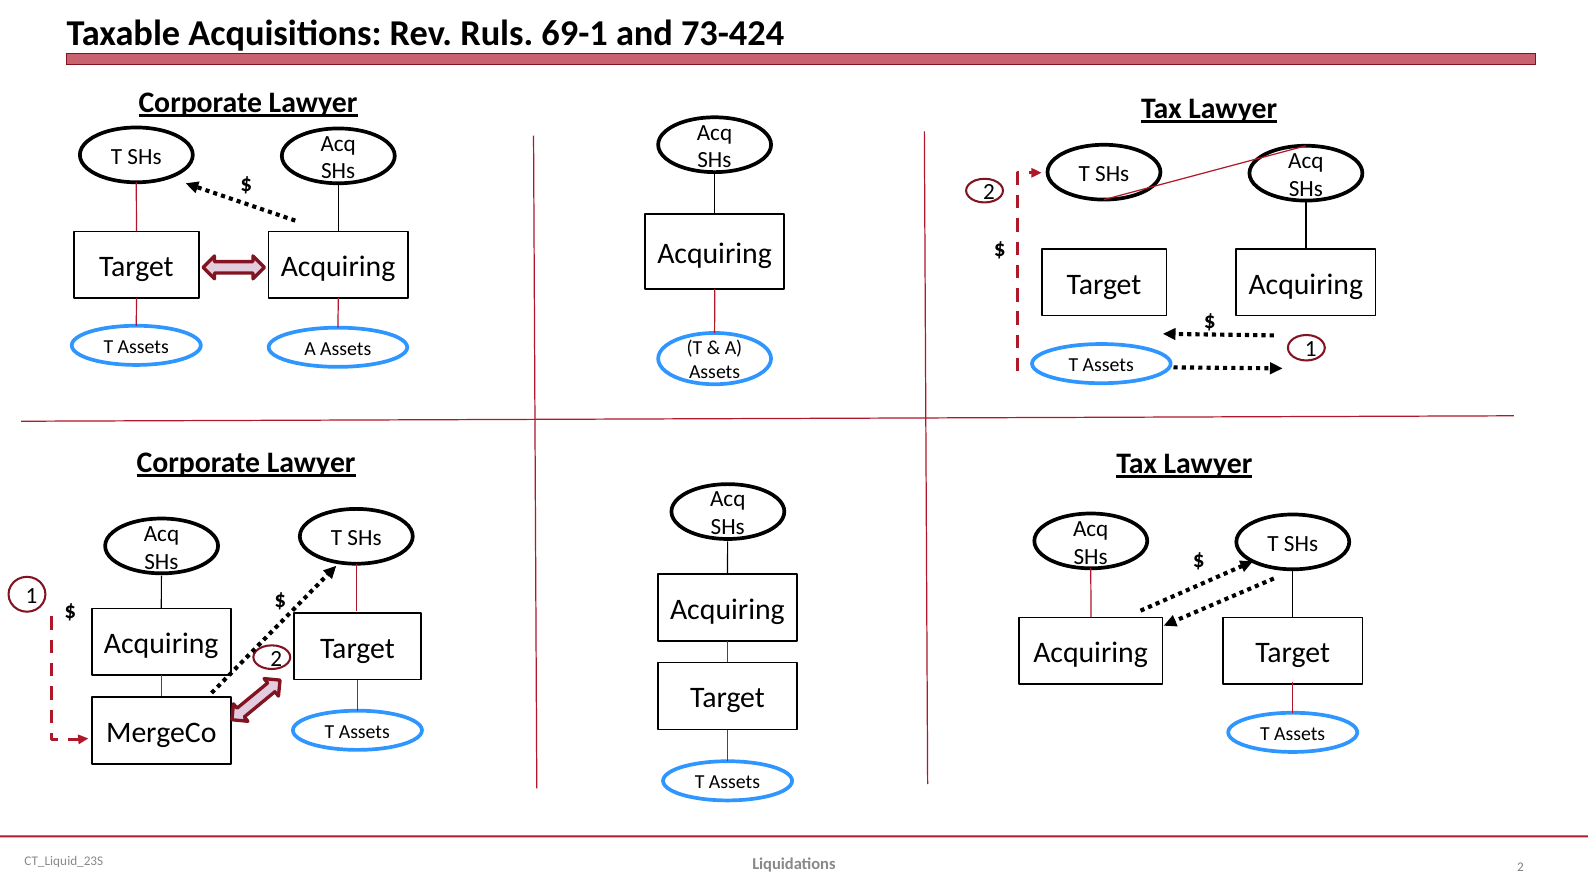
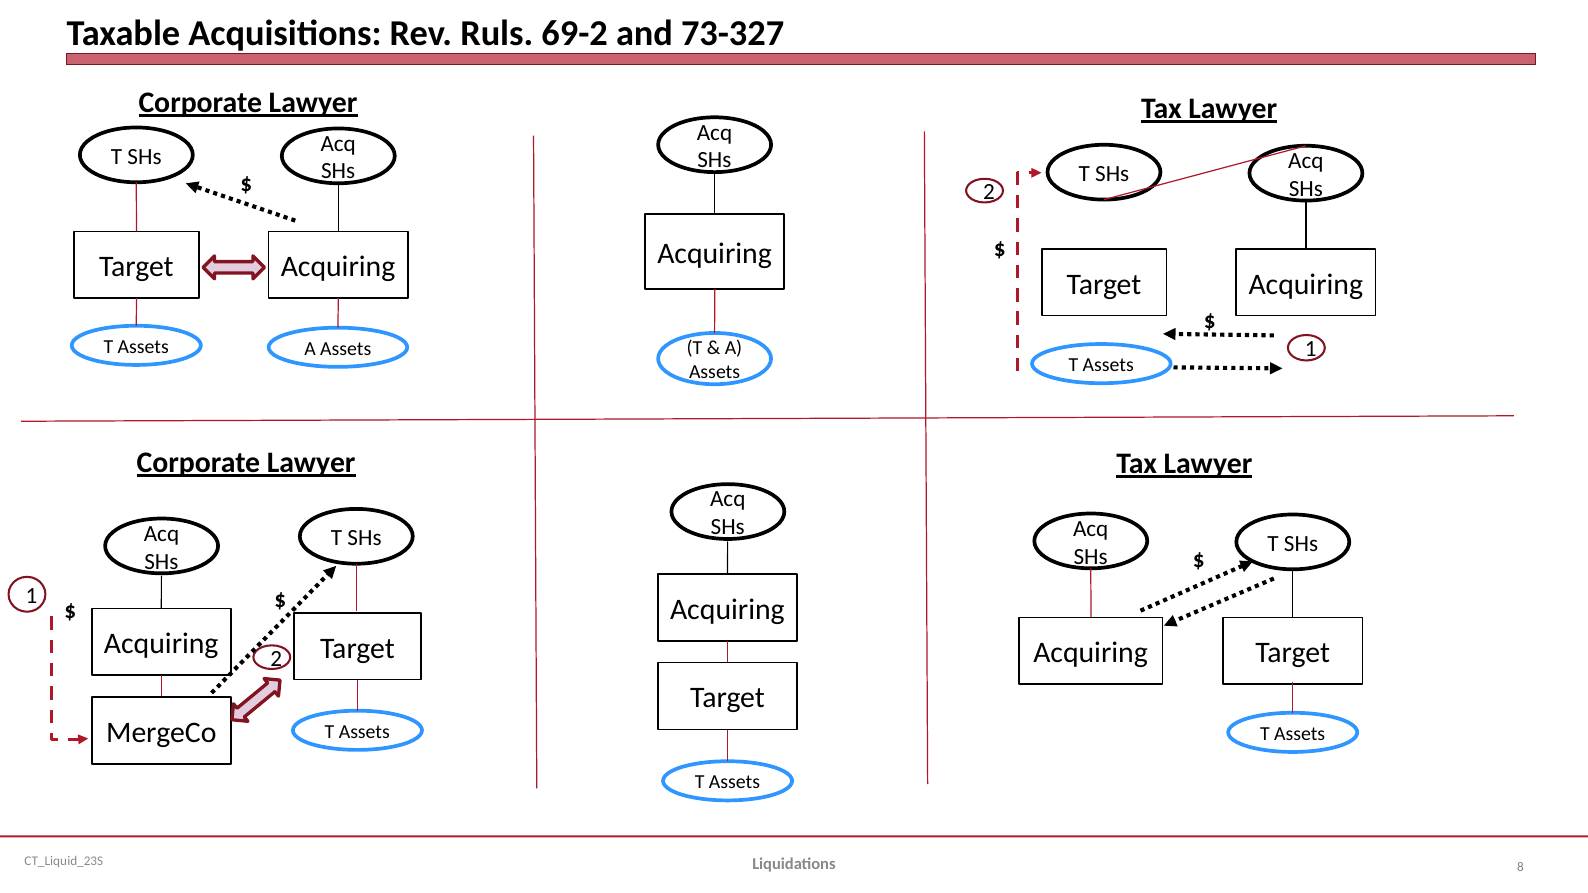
69-1: 69-1 -> 69-2
73-424: 73-424 -> 73-327
2 at (1520, 867): 2 -> 8
